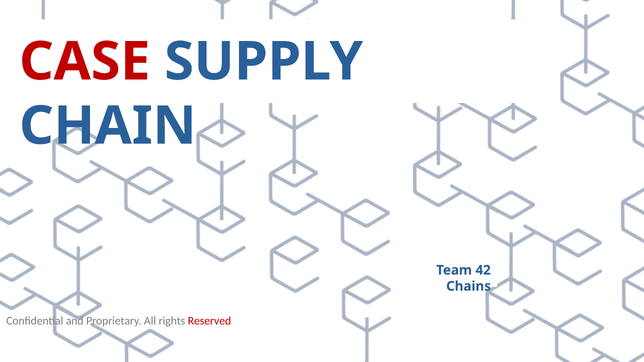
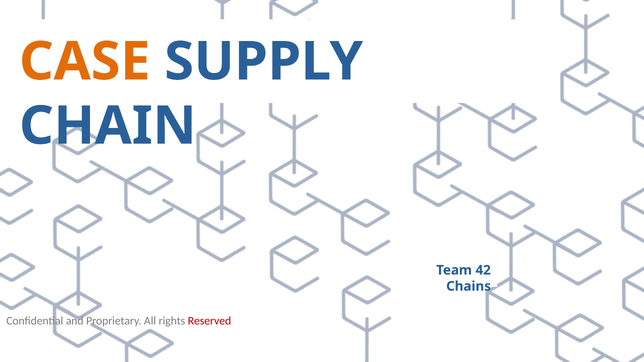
CASE colour: red -> orange
